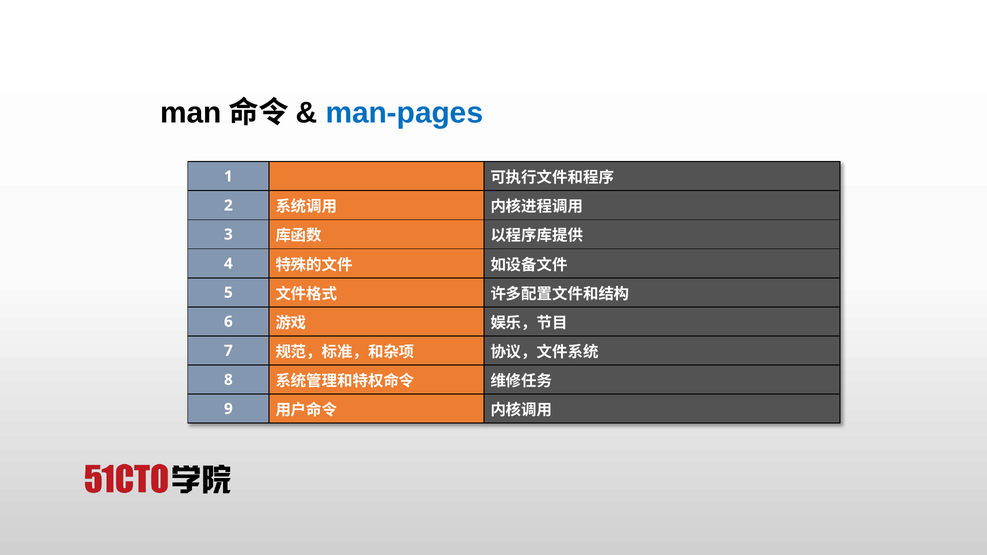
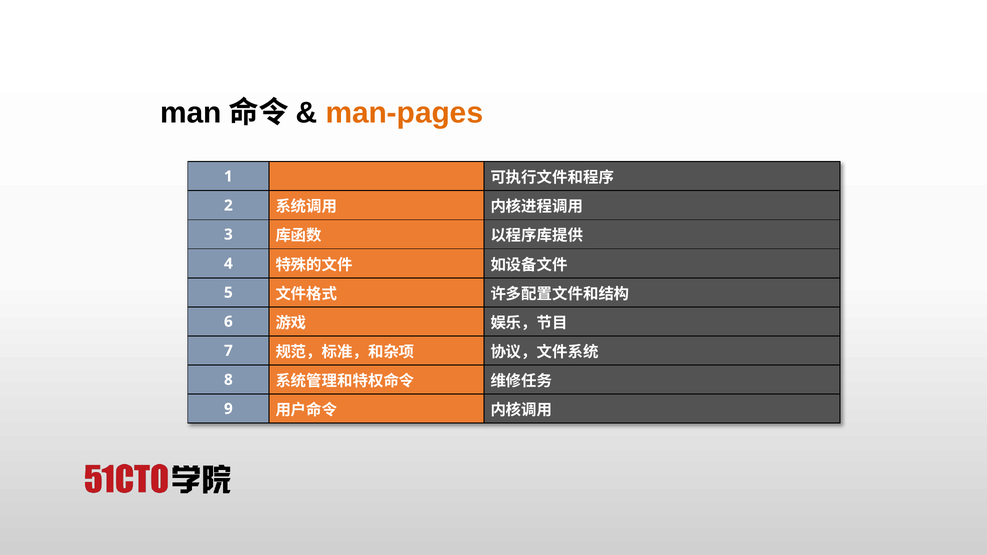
man-pages colour: blue -> orange
